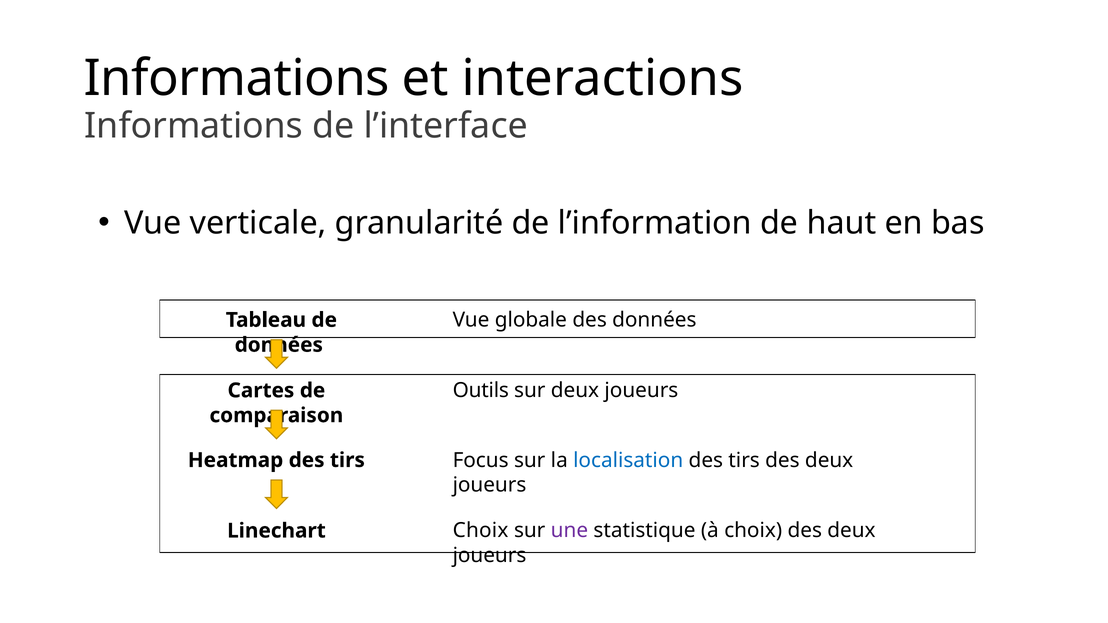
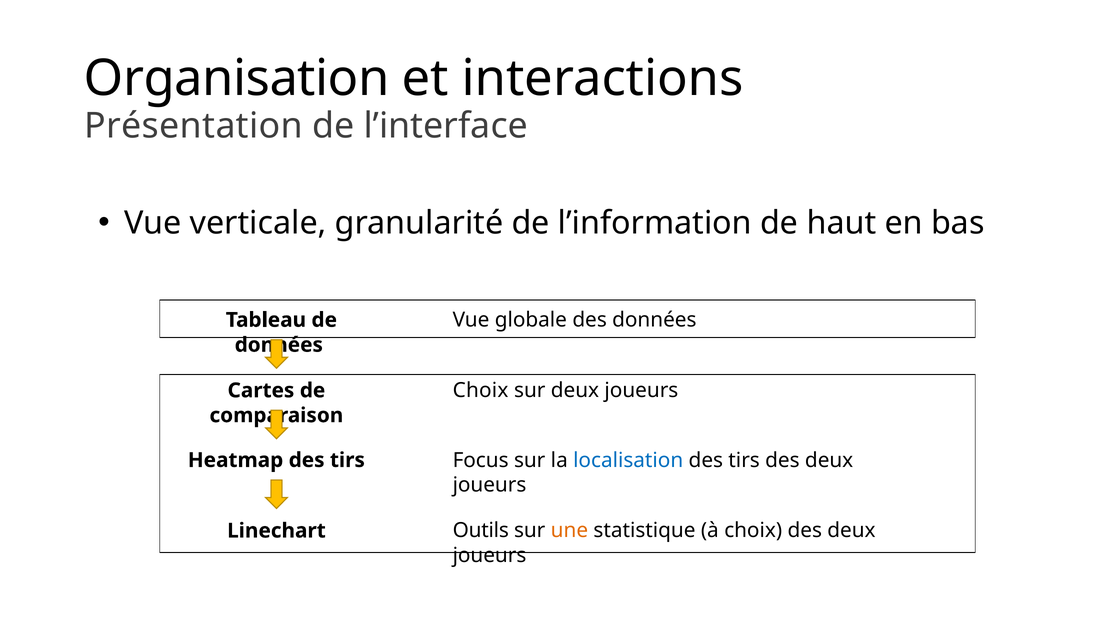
Informations at (237, 79): Informations -> Organisation
Informations at (194, 126): Informations -> Présentation
Outils at (481, 390): Outils -> Choix
Choix at (481, 531): Choix -> Outils
une colour: purple -> orange
